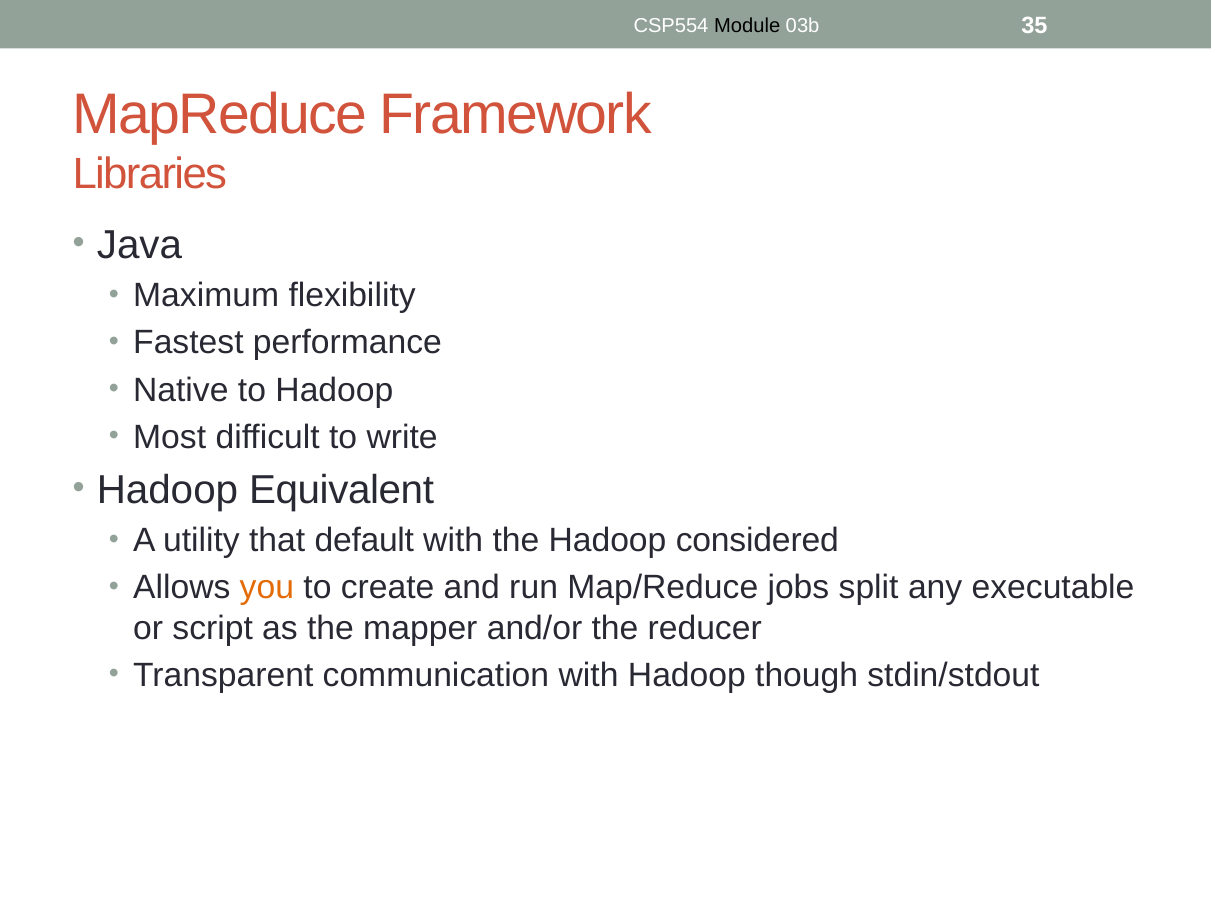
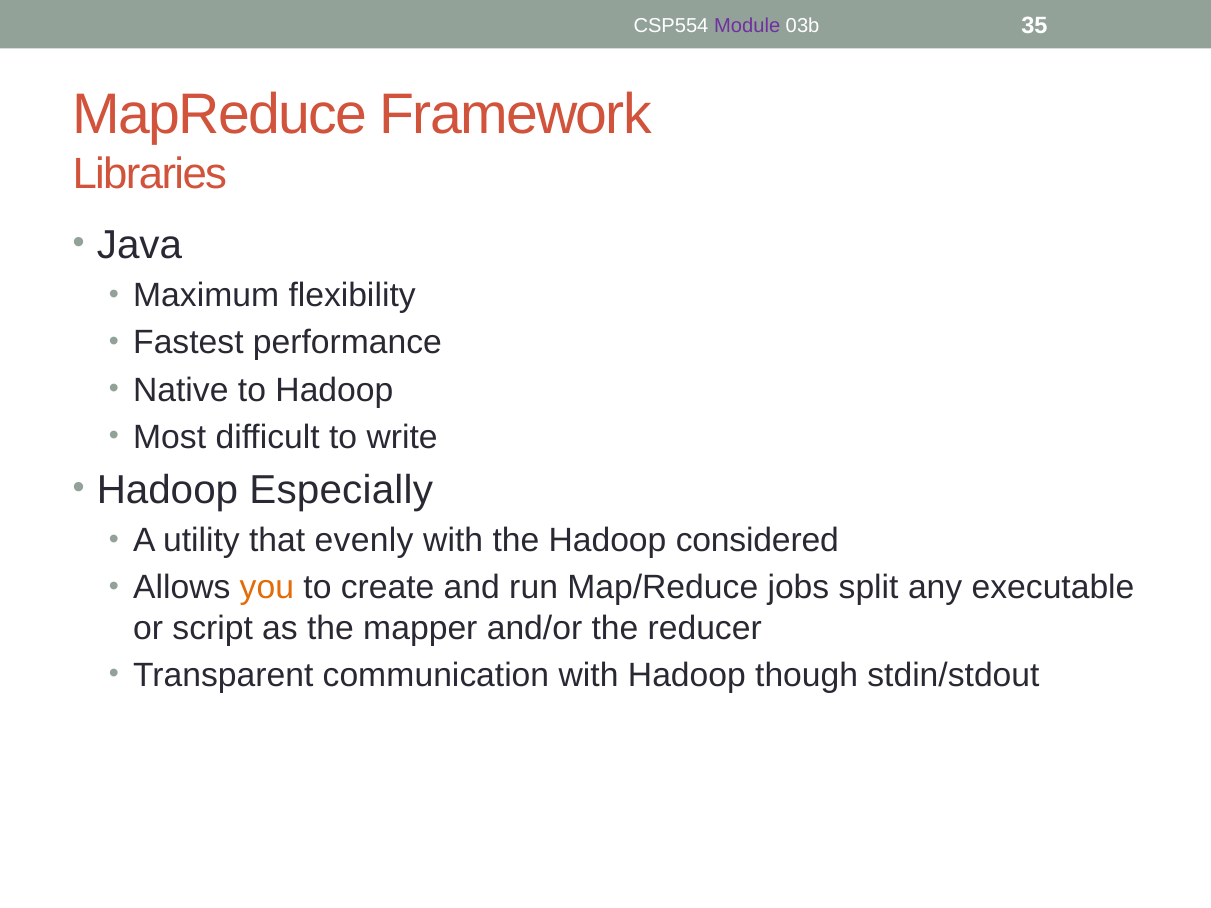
Module colour: black -> purple
Equivalent: Equivalent -> Especially
default: default -> evenly
